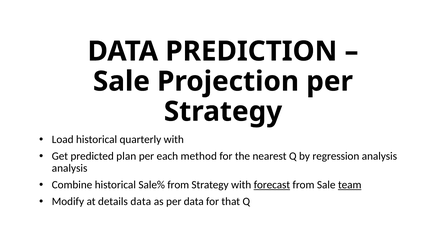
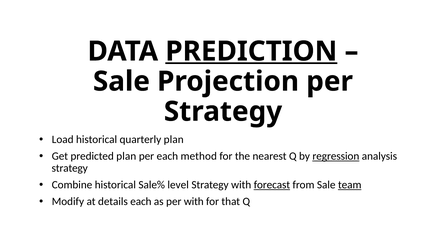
PREDICTION underline: none -> present
quarterly with: with -> plan
regression underline: none -> present
analysis at (70, 168): analysis -> strategy
Sale% from: from -> level
details data: data -> each
per data: data -> with
